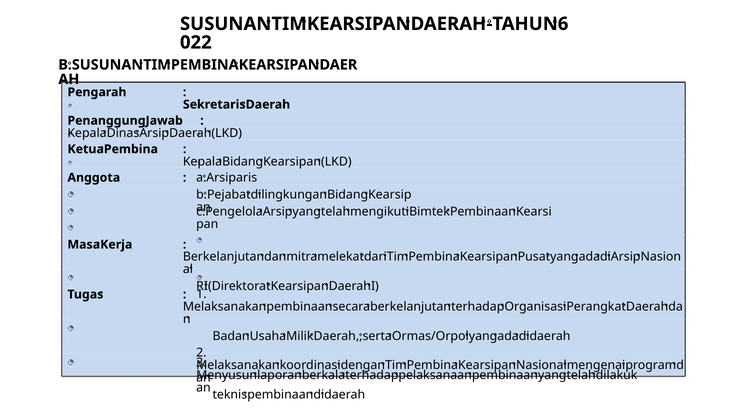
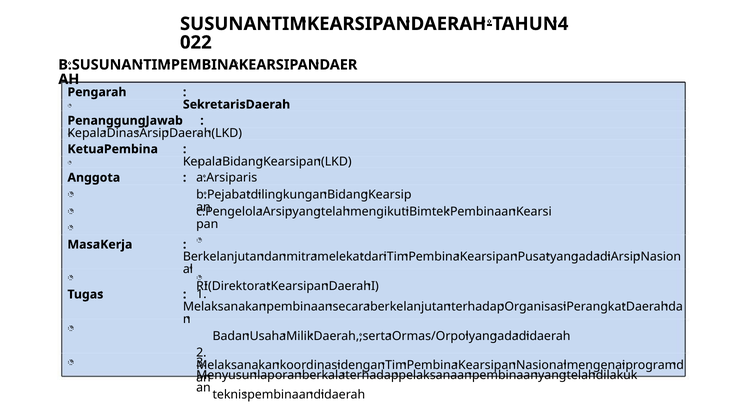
6: 6 -> 4
